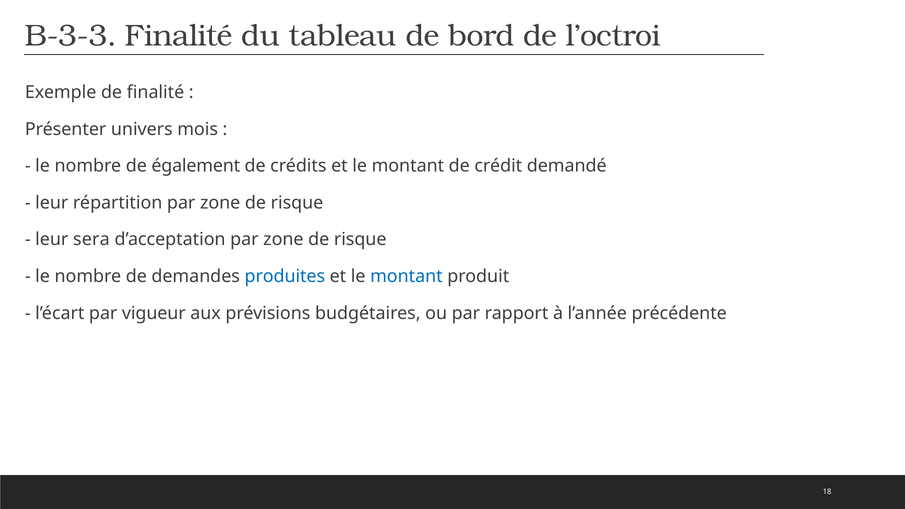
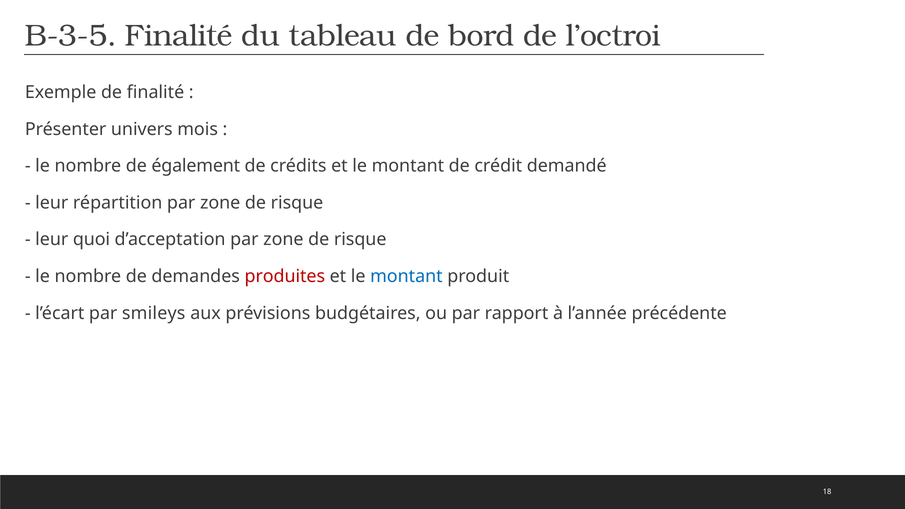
B-3-3: B-3-3 -> B-3-5
sera: sera -> quoi
produites colour: blue -> red
vigueur: vigueur -> smileys
